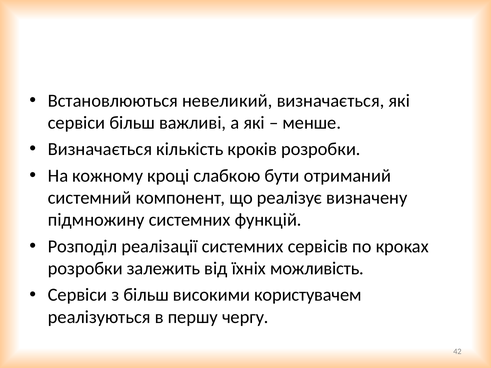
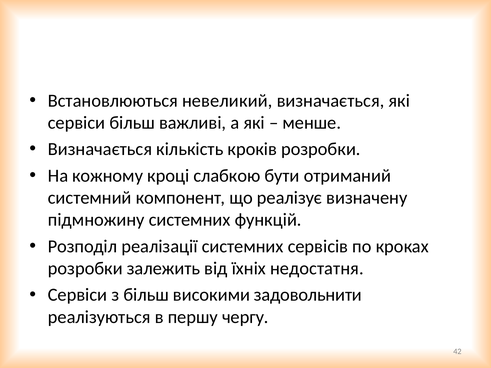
можливість: можливість -> недостатня
користувачем: користувачем -> задовольнити
